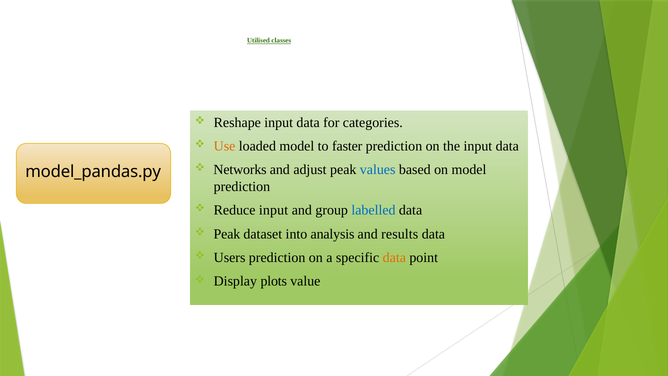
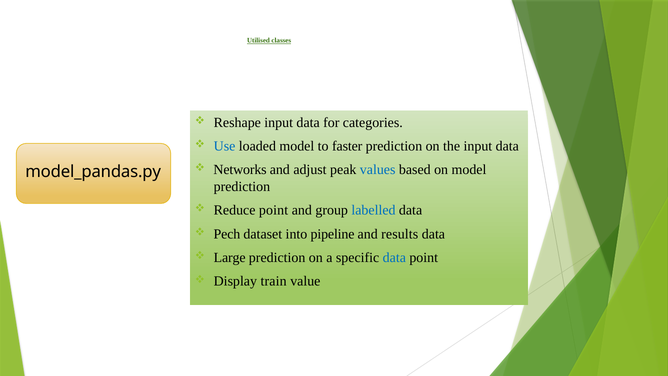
Use colour: orange -> blue
Reduce input: input -> point
Peak at (227, 234): Peak -> Pech
analysis: analysis -> pipeline
Users: Users -> Large
data at (394, 258) colour: orange -> blue
plots: plots -> train
